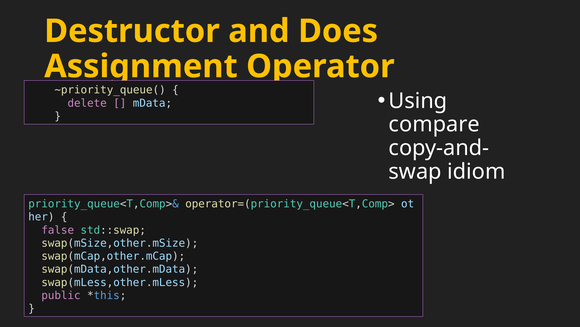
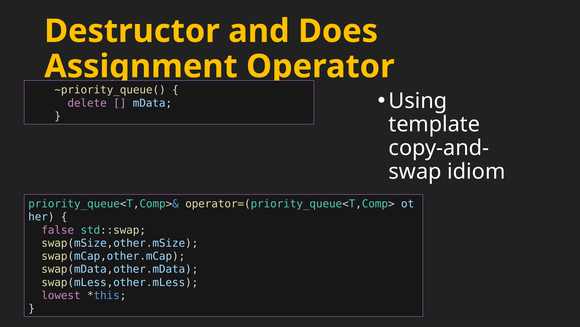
compare: compare -> template
public: public -> lowest
